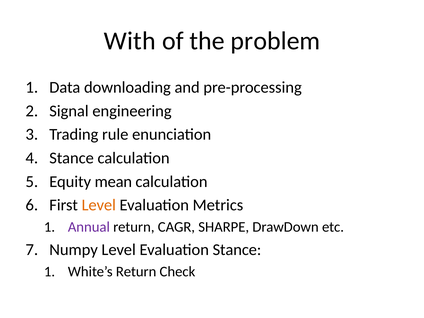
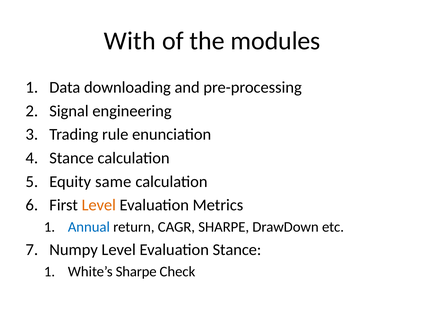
problem: problem -> modules
mean: mean -> same
Annual colour: purple -> blue
White’s Return: Return -> Sharpe
